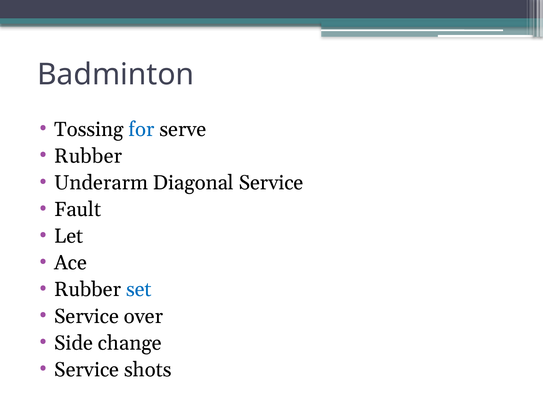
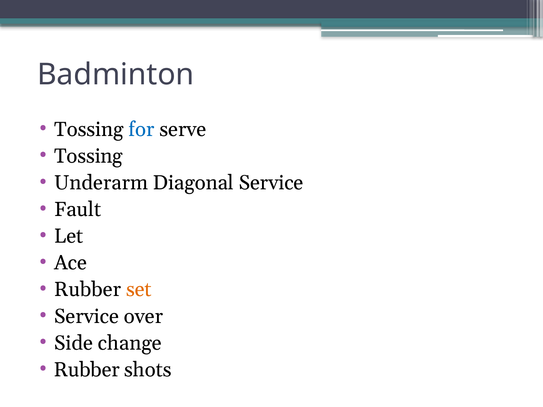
Rubber at (88, 156): Rubber -> Tossing
set colour: blue -> orange
Service at (87, 370): Service -> Rubber
